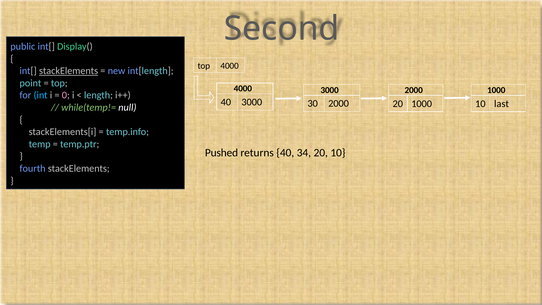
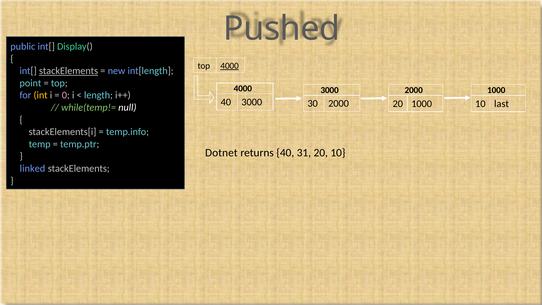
Second: Second -> Pushed
4000 at (230, 66) underline: none -> present
int colour: light blue -> yellow
Pushed: Pushed -> Dotnet
34: 34 -> 31
fourth: fourth -> linked
